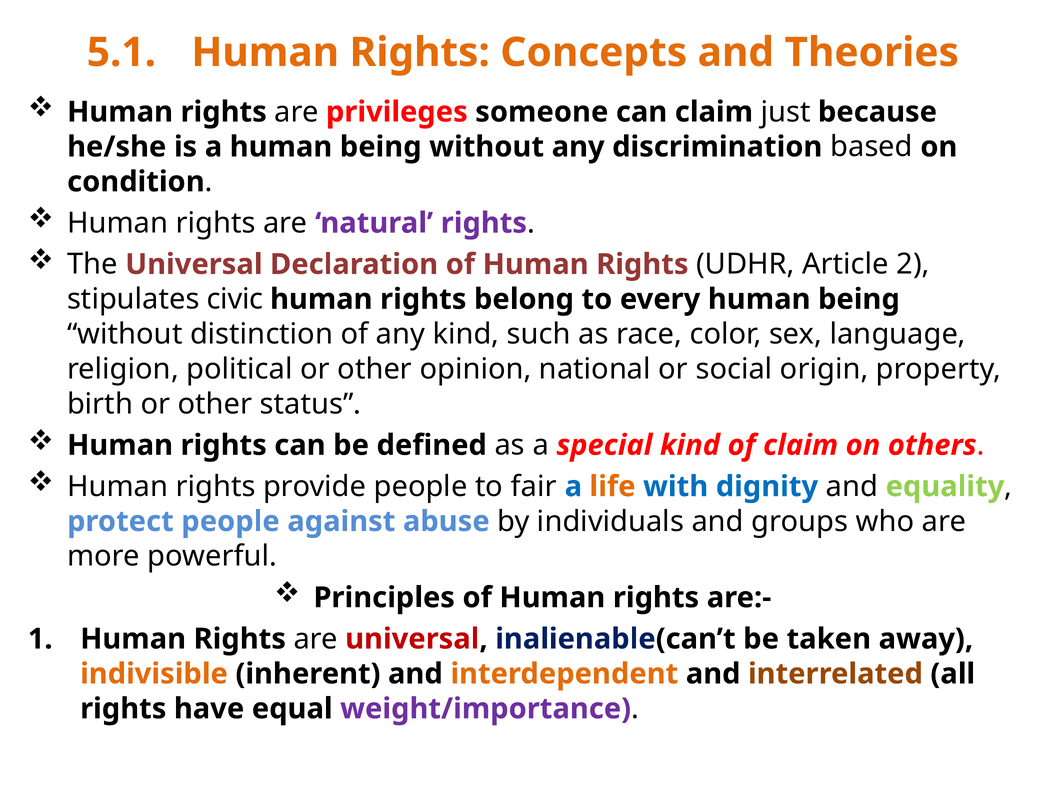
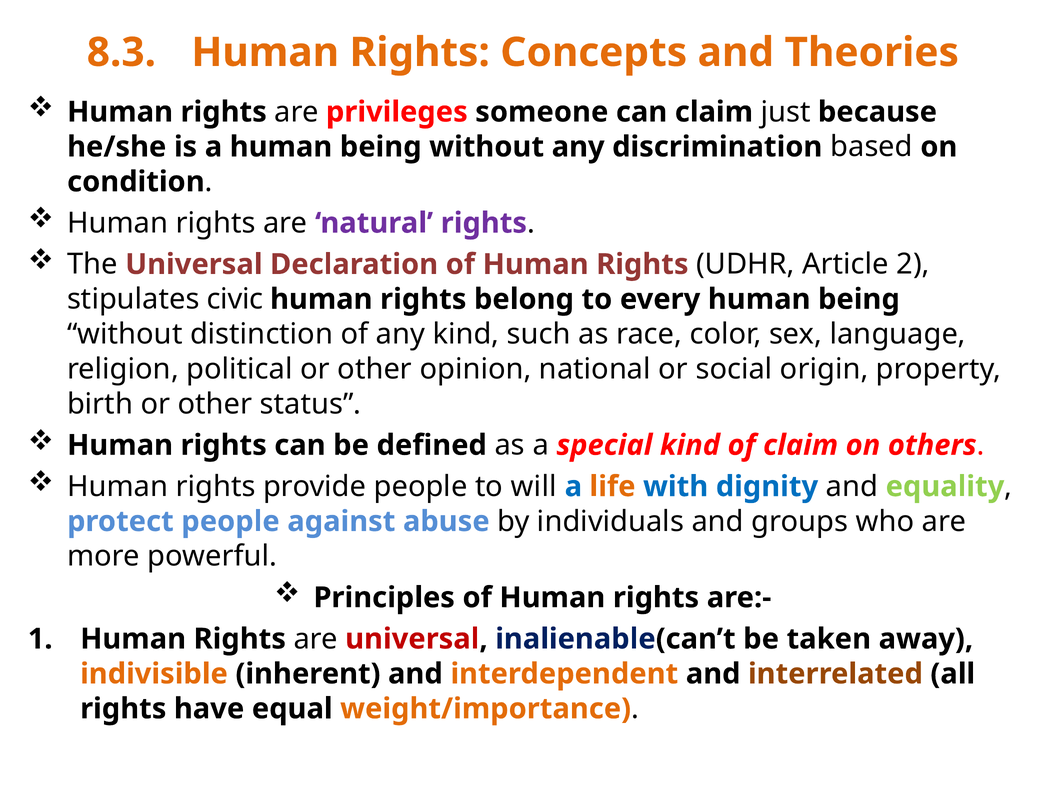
5.1: 5.1 -> 8.3
fair: fair -> will
weight/importance colour: purple -> orange
